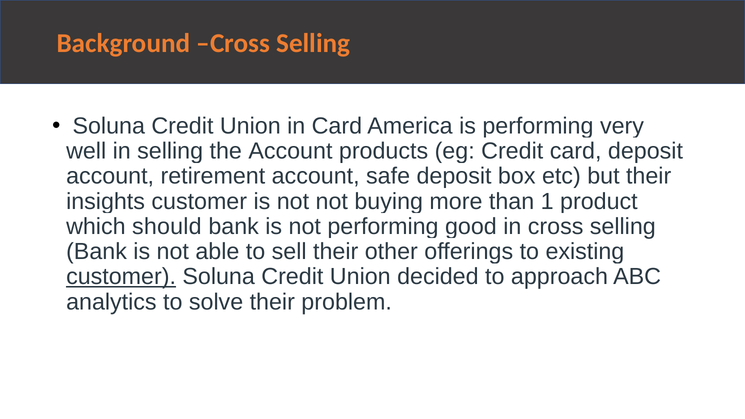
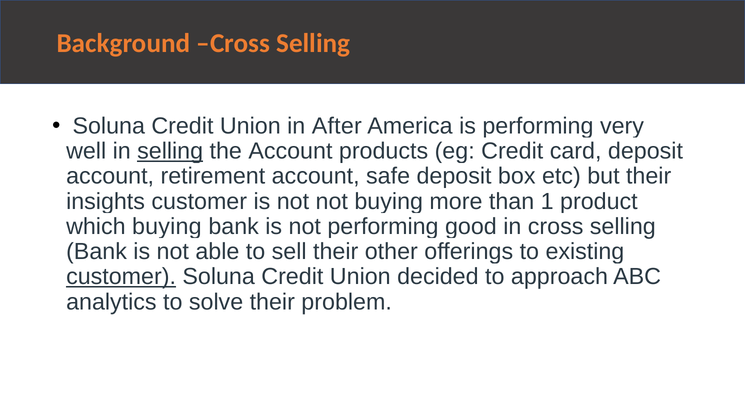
in Card: Card -> After
selling at (170, 151) underline: none -> present
which should: should -> buying
